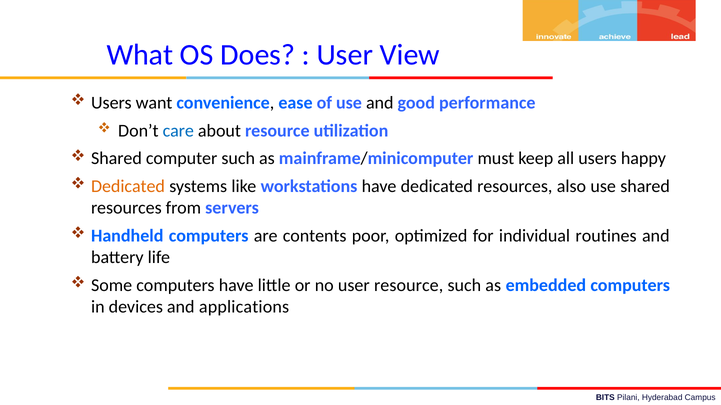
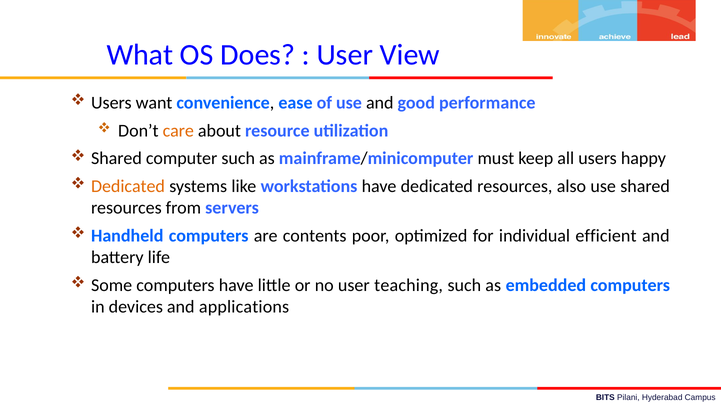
care colour: blue -> orange
routines: routines -> efficient
user resource: resource -> teaching
